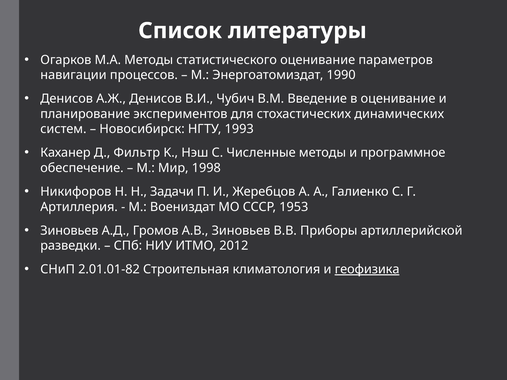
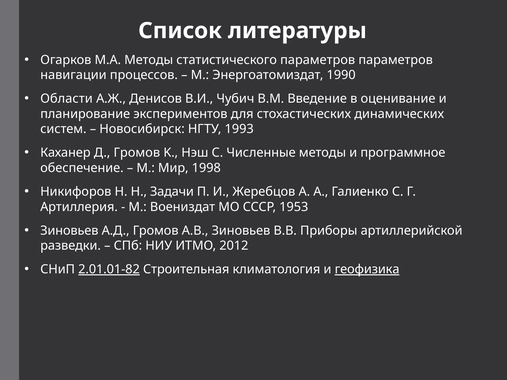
статистического оценивание: оценивание -> параметров
Денисов at (67, 99): Денисов -> Области
Д Фильтр: Фильтр -> Громов
2.01.01-82 underline: none -> present
